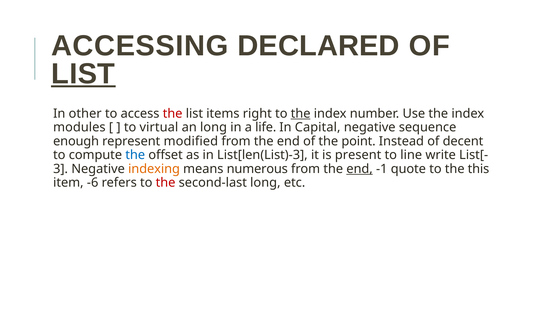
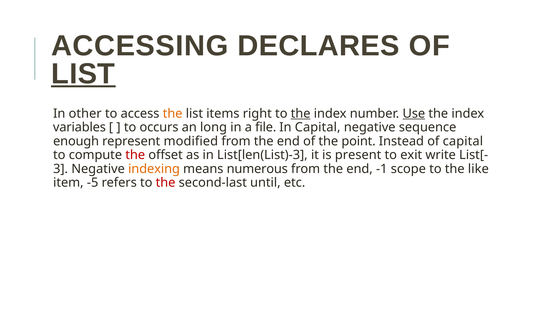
DECLARED: DECLARED -> DECLARES
the at (173, 114) colour: red -> orange
Use underline: none -> present
modules: modules -> variables
virtual: virtual -> occurs
life: life -> file
of decent: decent -> capital
the at (135, 155) colour: blue -> red
line: line -> exit
end at (360, 169) underline: present -> none
quote: quote -> scope
this: this -> like
-6: -6 -> -5
second-last long: long -> until
